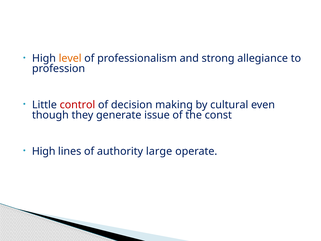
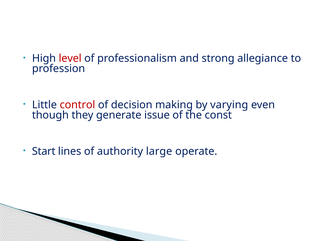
level colour: orange -> red
cultural: cultural -> varying
High at (44, 151): High -> Start
